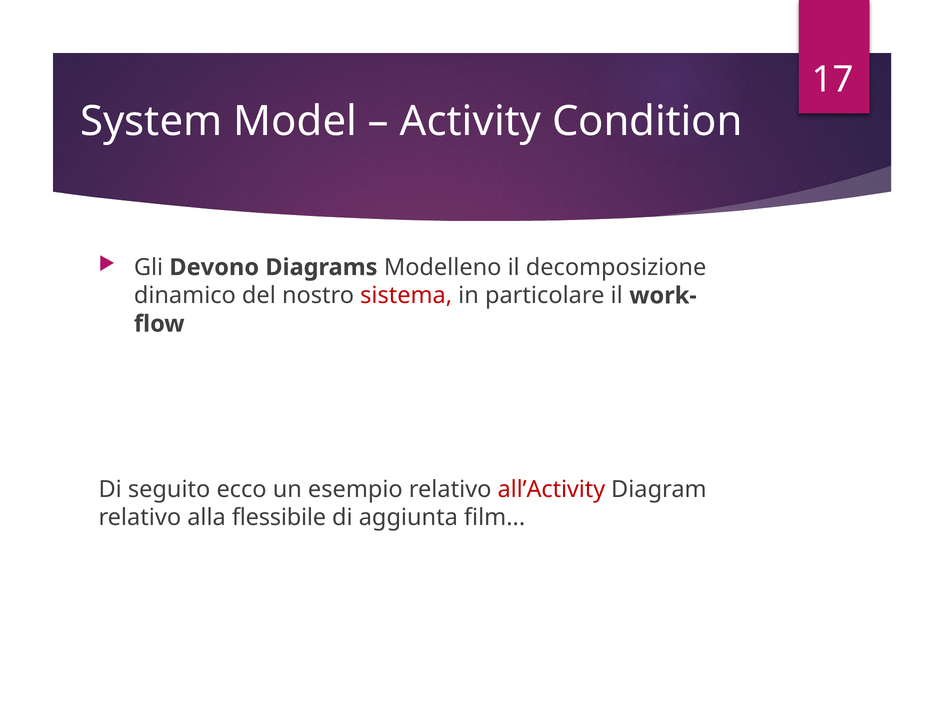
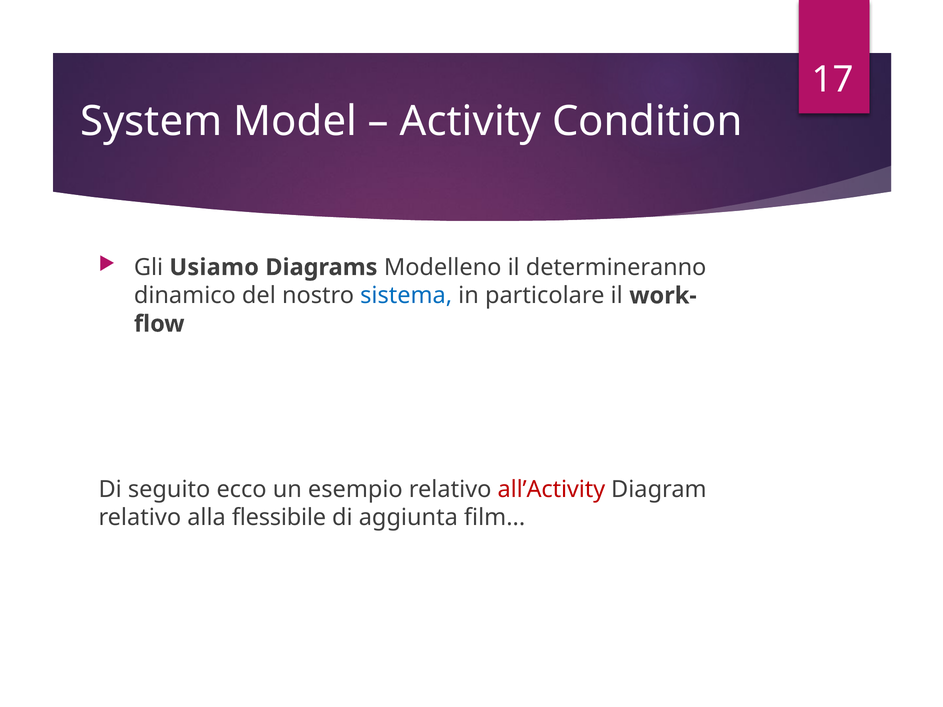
Devono: Devono -> Usiamo
decomposizione: decomposizione -> determineranno
sistema colour: red -> blue
